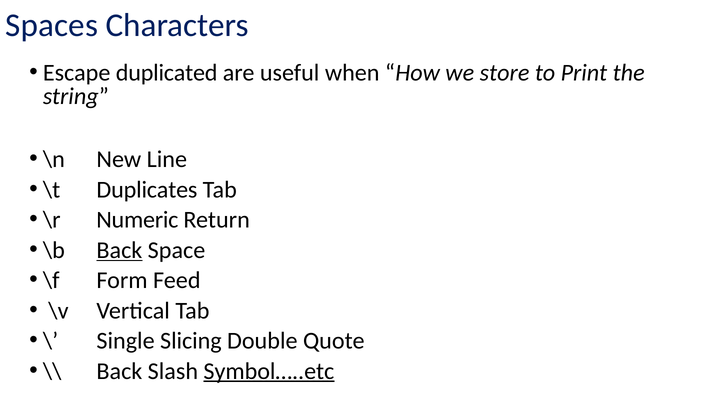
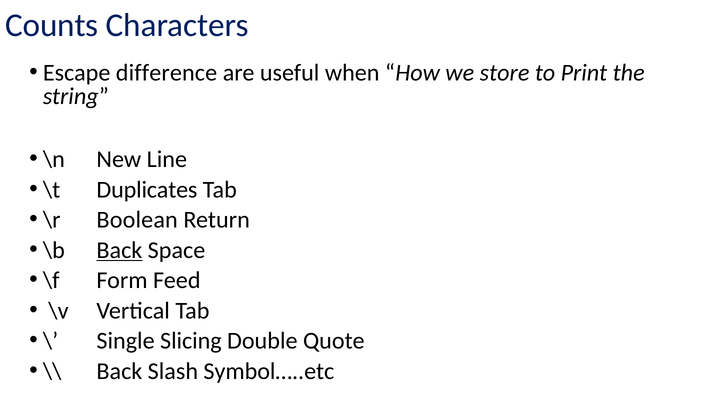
Spaces: Spaces -> Counts
duplicated: duplicated -> difference
Numeric: Numeric -> Boolean
Symbol…..etc underline: present -> none
